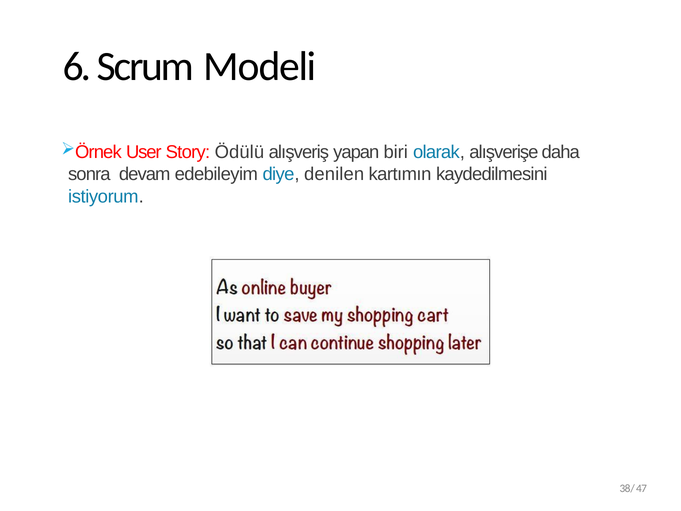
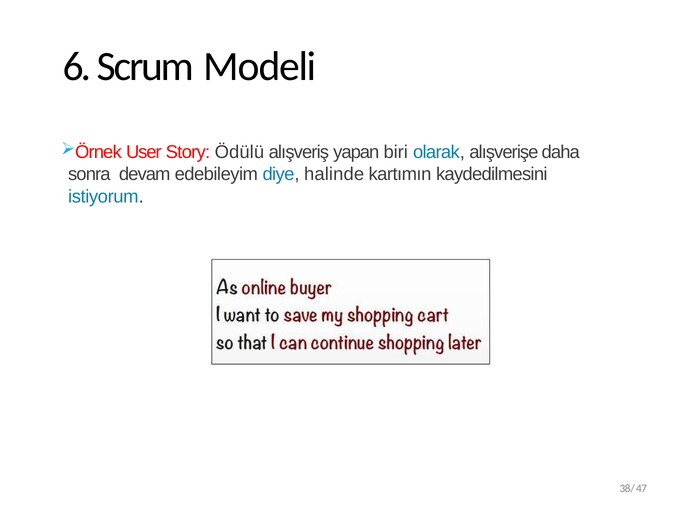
denilen: denilen -> halinde
